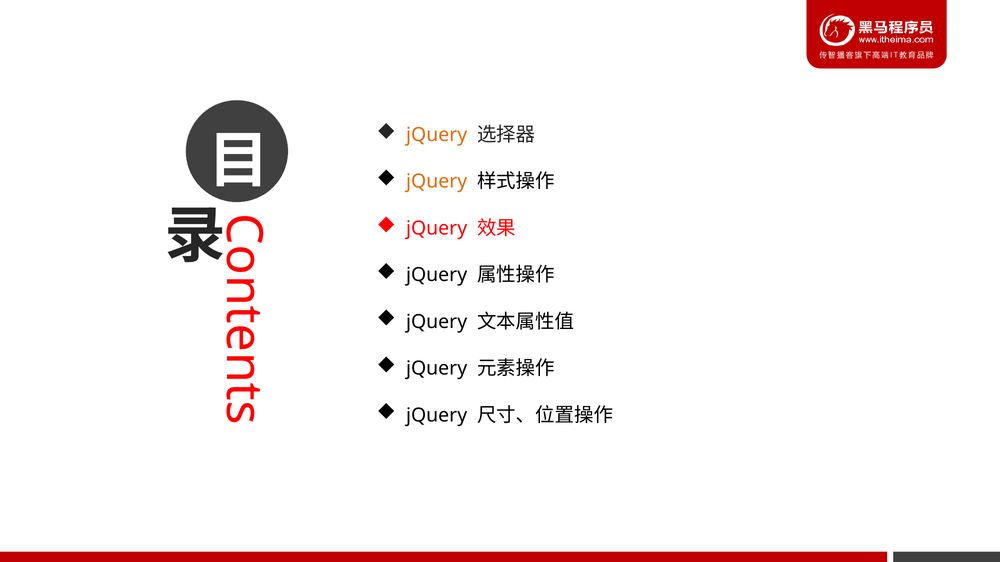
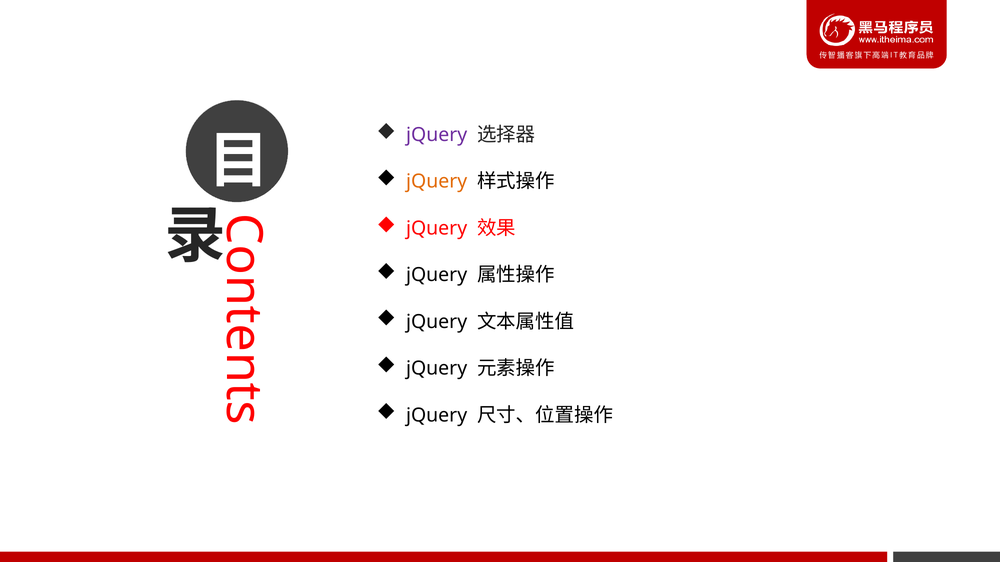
jQuery at (437, 135) colour: orange -> purple
